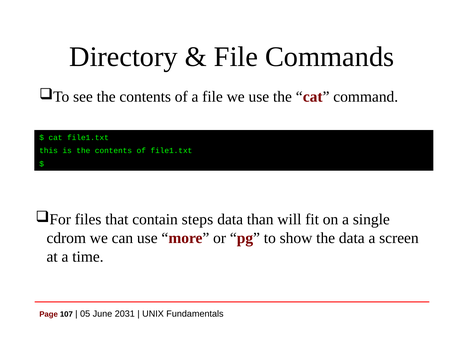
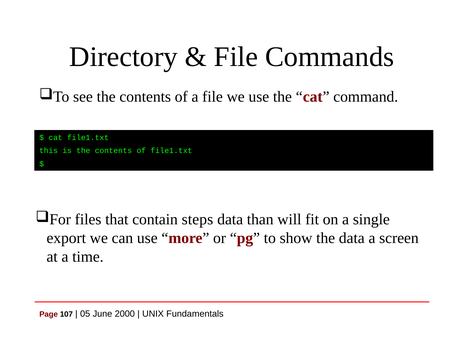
cdrom: cdrom -> export
2031: 2031 -> 2000
